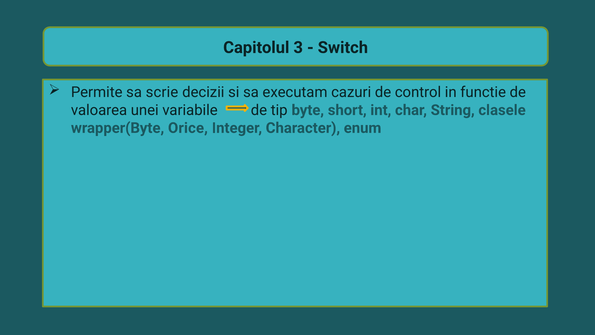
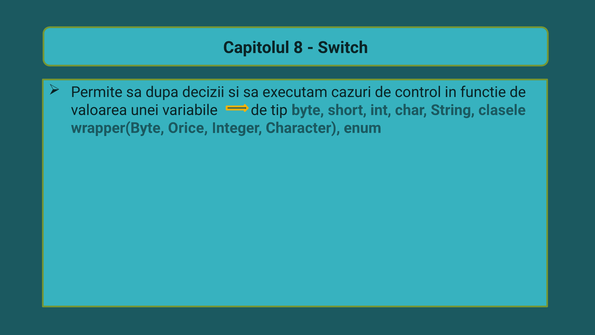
3: 3 -> 8
scrie: scrie -> dupa
